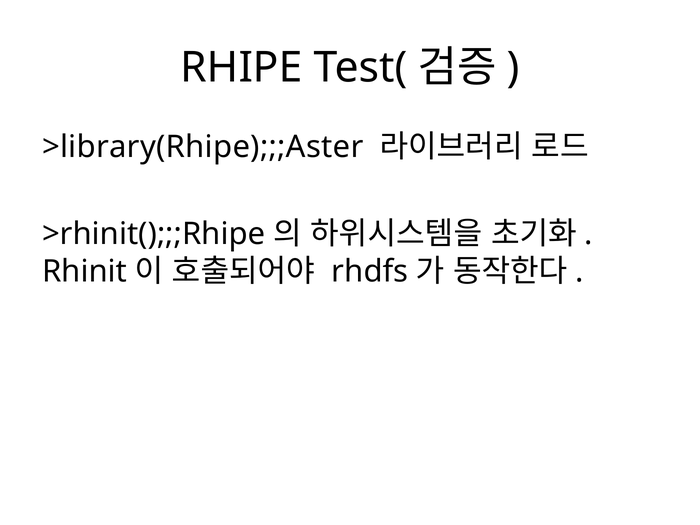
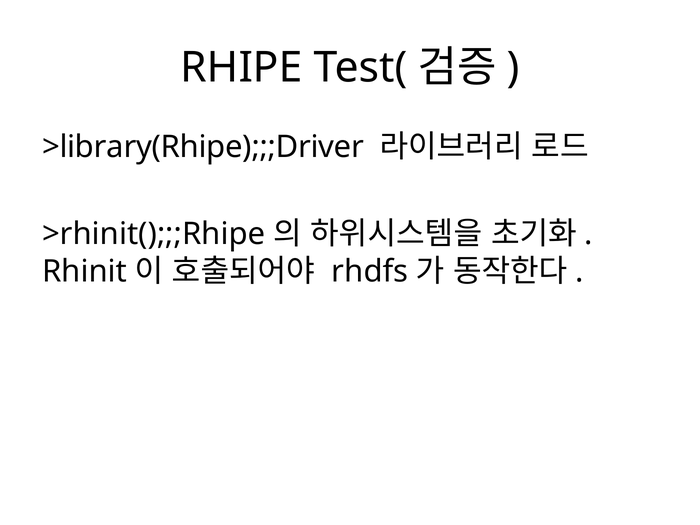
>library(Rhipe);;;Aster: >library(Rhipe);;;Aster -> >library(Rhipe);;;Driver
